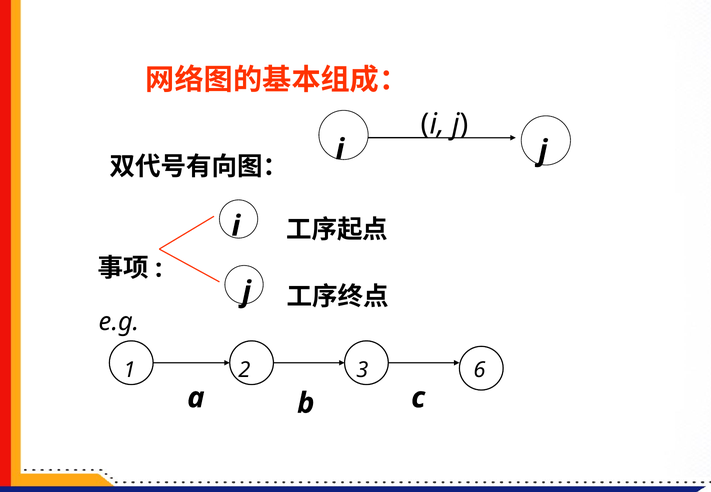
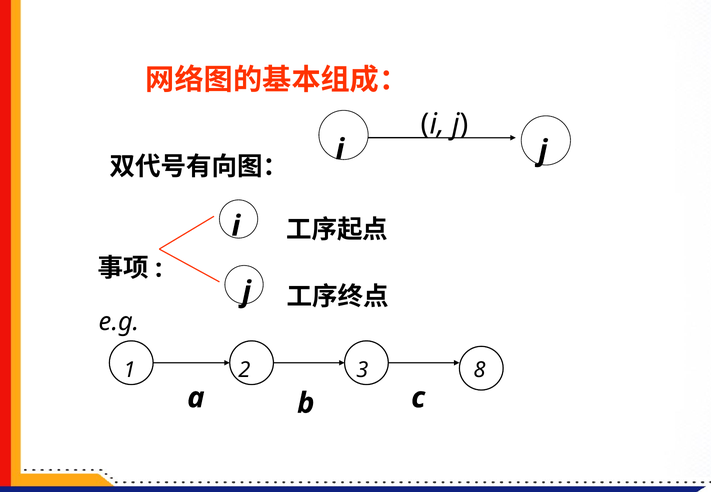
6: 6 -> 8
